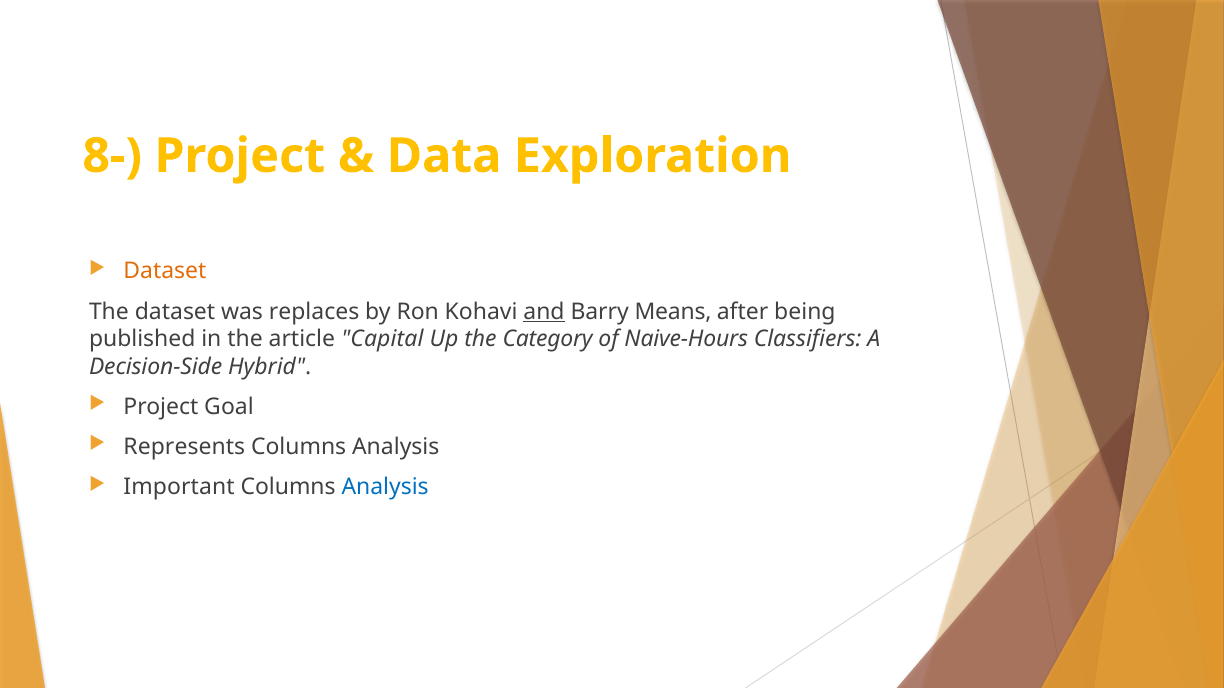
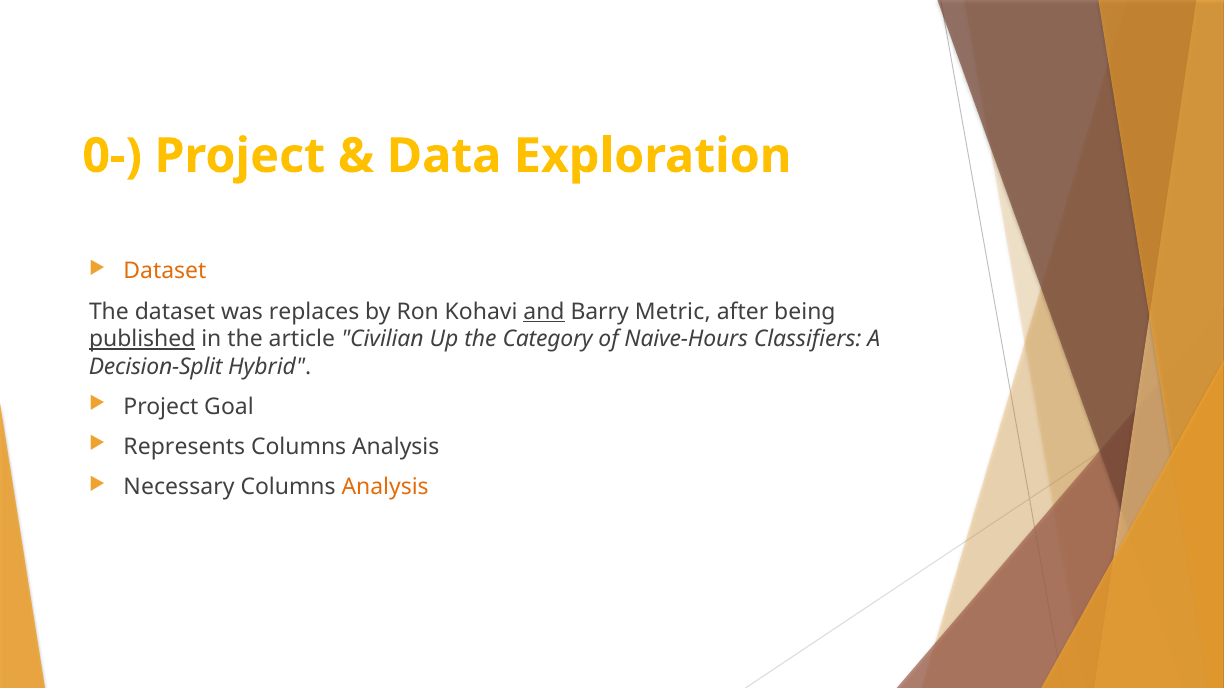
8-: 8- -> 0-
Means: Means -> Metric
published underline: none -> present
Capital: Capital -> Civilian
Decision-Side: Decision-Side -> Decision-Split
Important: Important -> Necessary
Analysis at (385, 488) colour: blue -> orange
